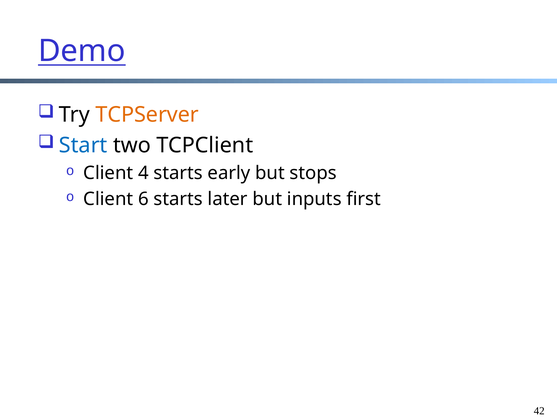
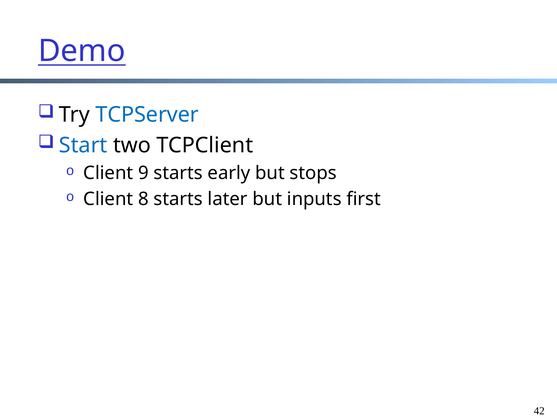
TCPServer colour: orange -> blue
4: 4 -> 9
6: 6 -> 8
